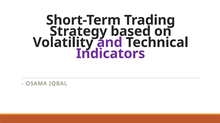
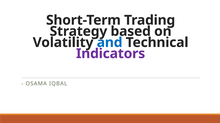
and colour: purple -> blue
